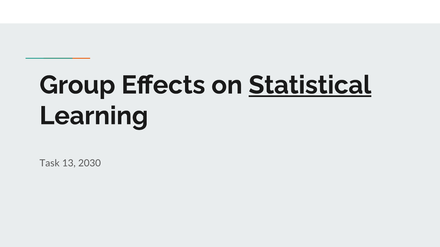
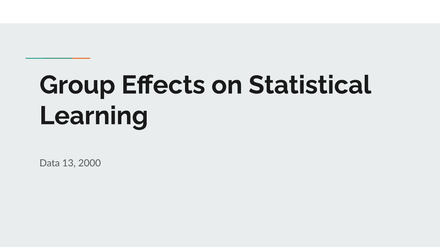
Statistical underline: present -> none
Task: Task -> Data
2030: 2030 -> 2000
